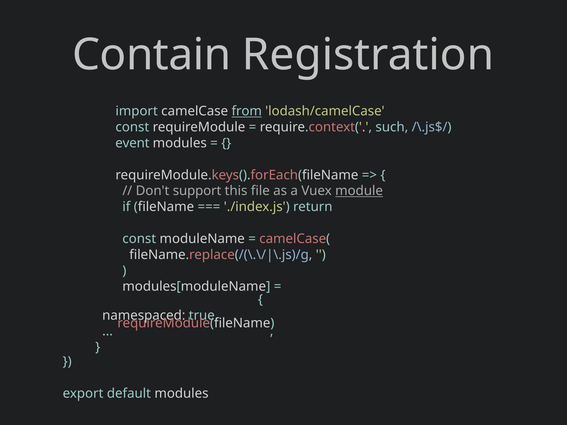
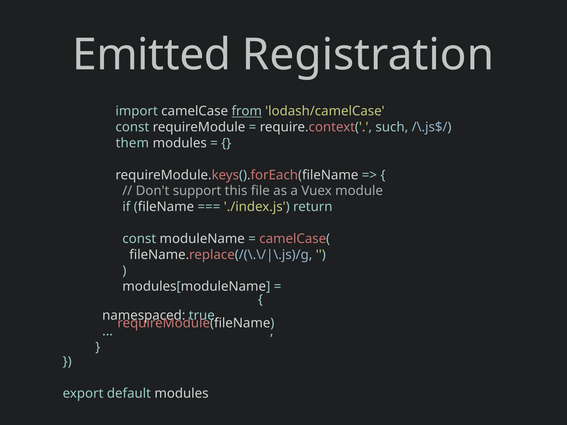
Contain: Contain -> Emitted
event: event -> them
module underline: present -> none
